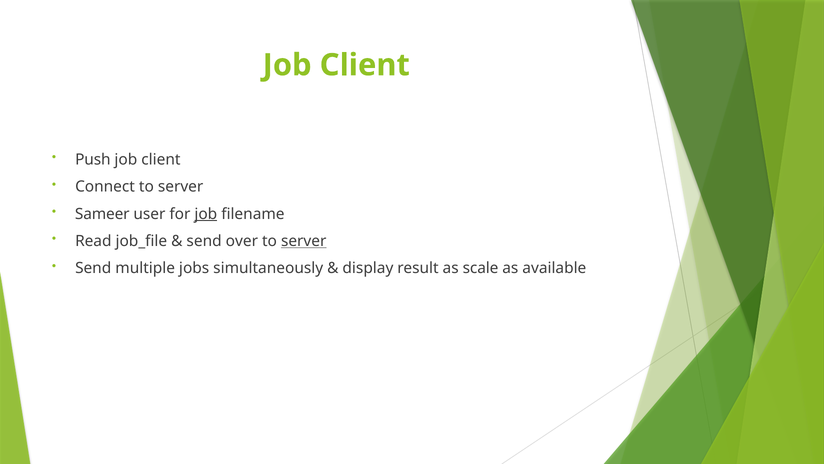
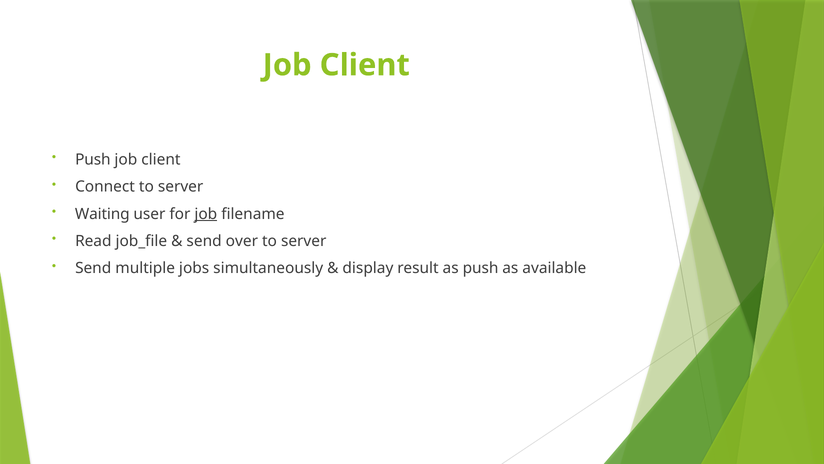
Sameer: Sameer -> Waiting
server at (304, 241) underline: present -> none
as scale: scale -> push
